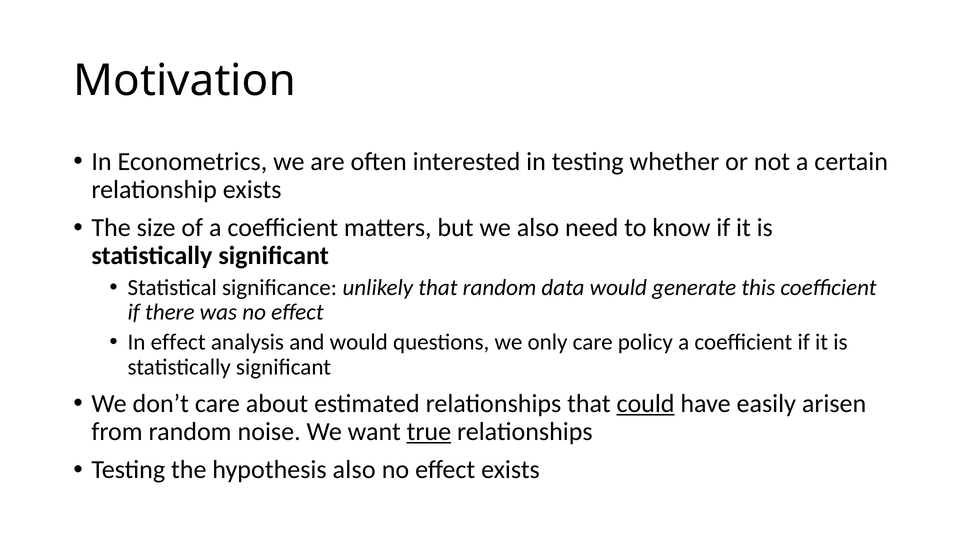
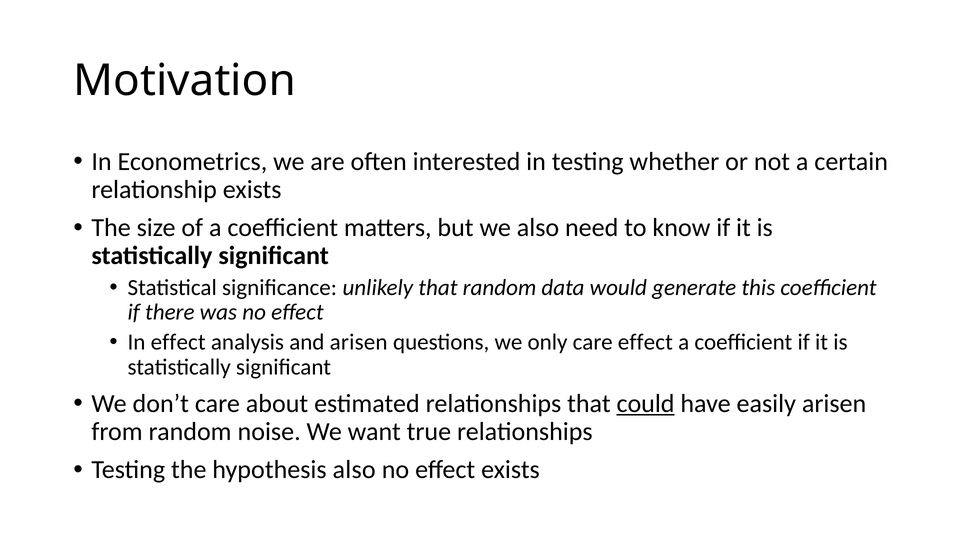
and would: would -> arisen
care policy: policy -> effect
true underline: present -> none
